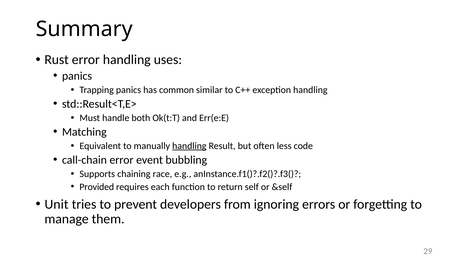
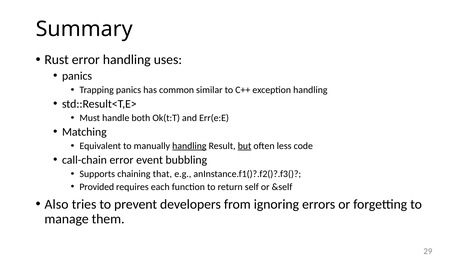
but underline: none -> present
race: race -> that
Unit: Unit -> Also
